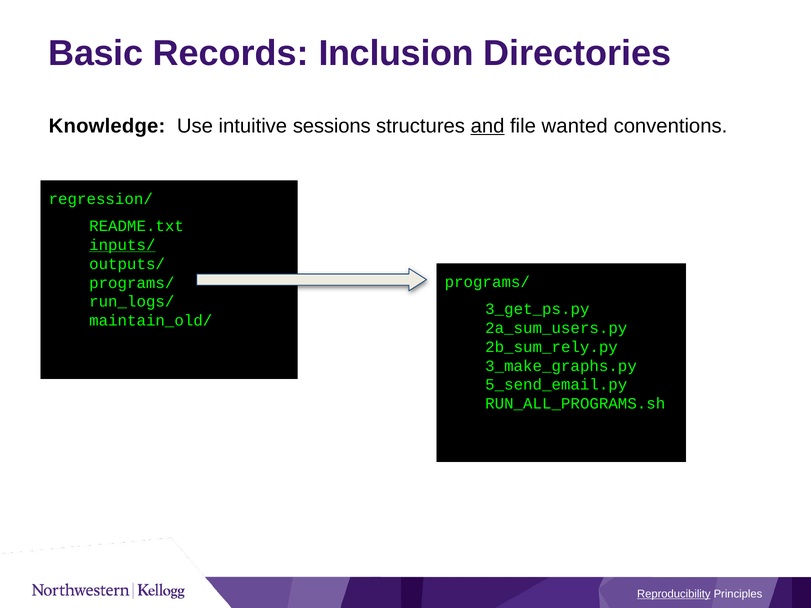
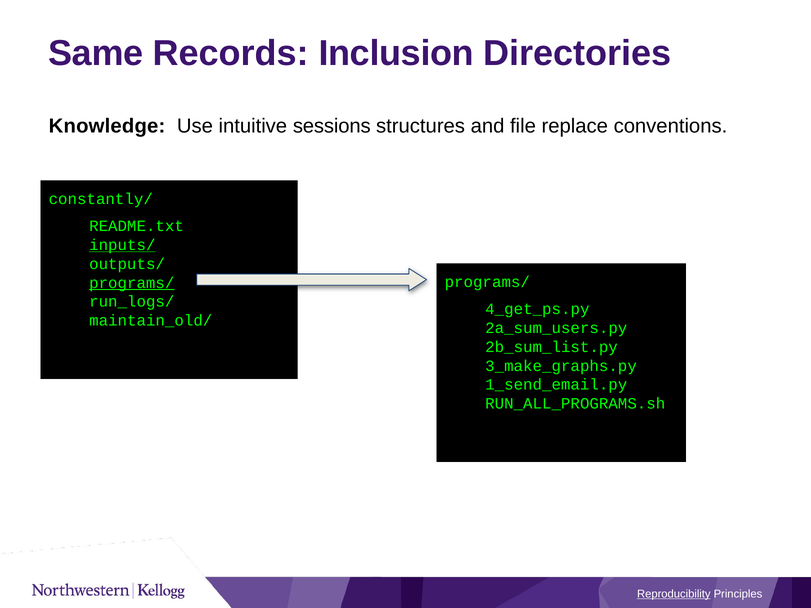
Basic: Basic -> Same
and underline: present -> none
wanted: wanted -> replace
regression/: regression/ -> constantly/
programs/ at (132, 283) underline: none -> present
3_get_ps.py: 3_get_ps.py -> 4_get_ps.py
2b_sum_rely.py: 2b_sum_rely.py -> 2b_sum_list.py
5_send_email.py: 5_send_email.py -> 1_send_email.py
